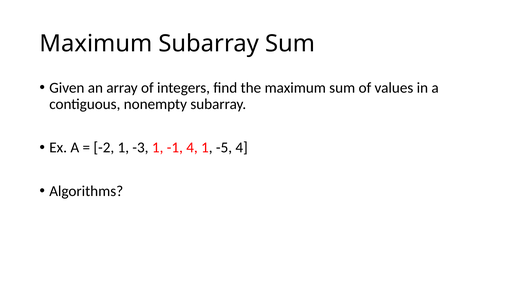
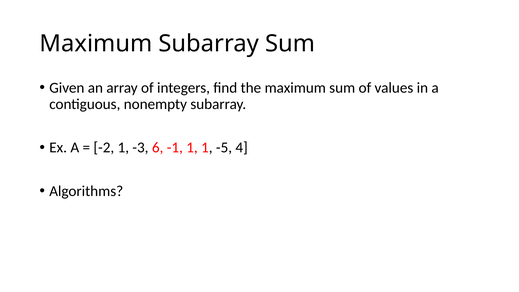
-3 1: 1 -> 6
-1 4: 4 -> 1
